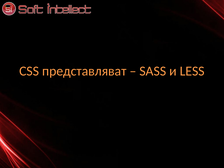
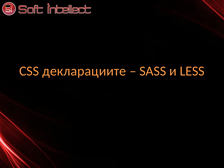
представляват: представляват -> декларациите
